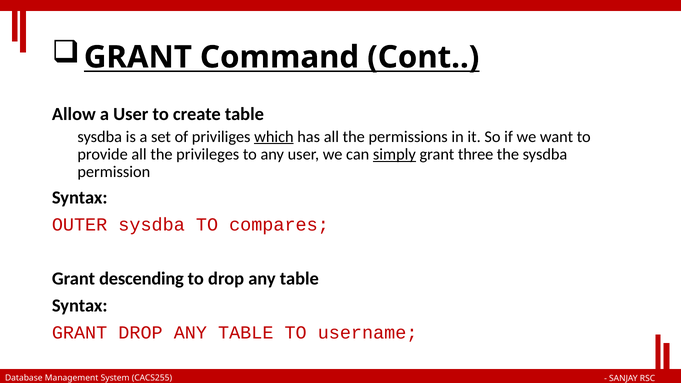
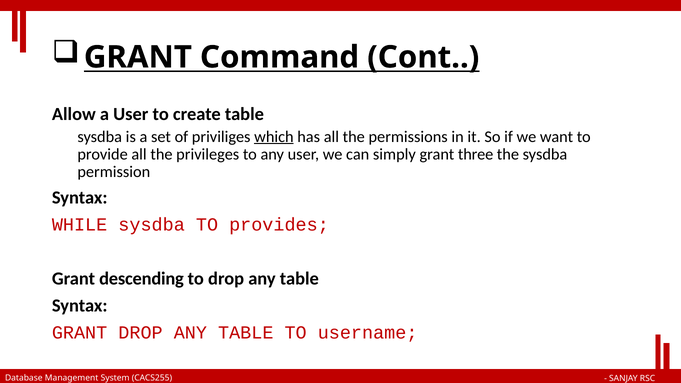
simply underline: present -> none
OUTER: OUTER -> WHILE
compares: compares -> provides
